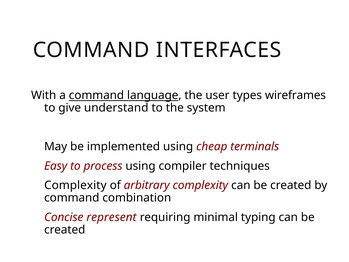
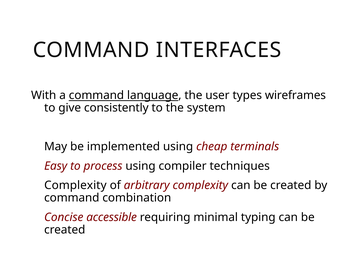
understand: understand -> consistently
represent: represent -> accessible
